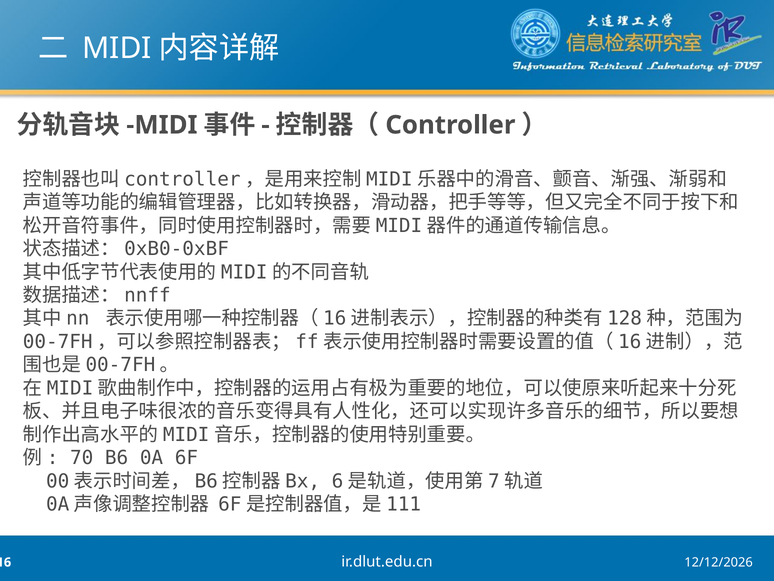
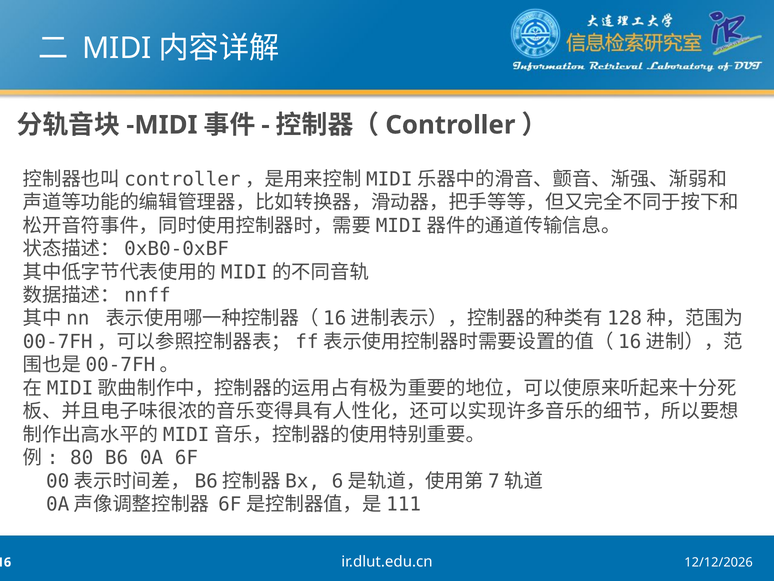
70: 70 -> 80
